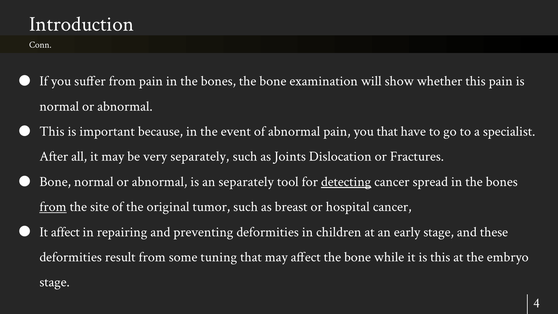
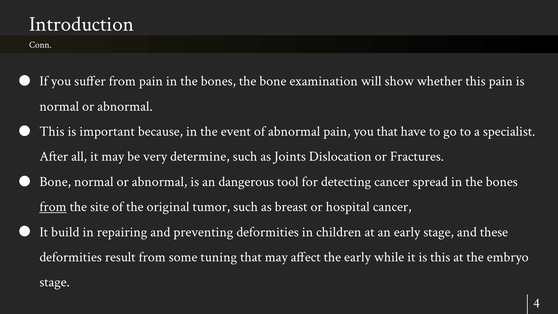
very separately: separately -> determine
an separately: separately -> dangerous
detecting underline: present -> none
It affect: affect -> build
affect the bone: bone -> early
